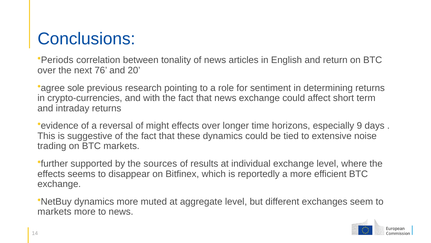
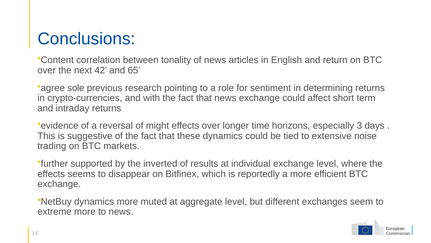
Periods: Periods -> Content
76: 76 -> 42
20: 20 -> 65
9: 9 -> 3
sources: sources -> inverted
markets at (54, 211): markets -> extreme
